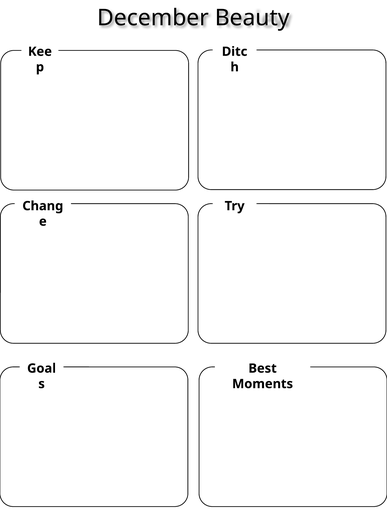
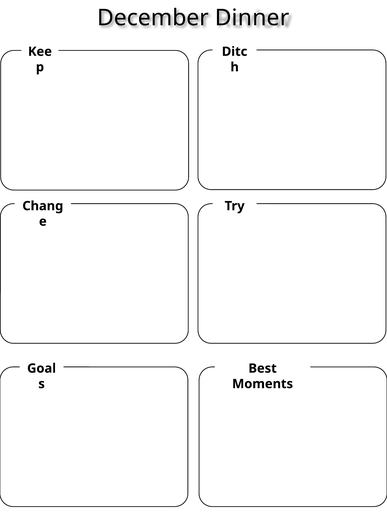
Beauty: Beauty -> Dinner
